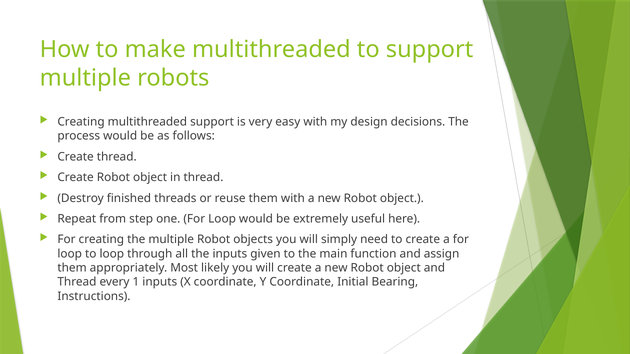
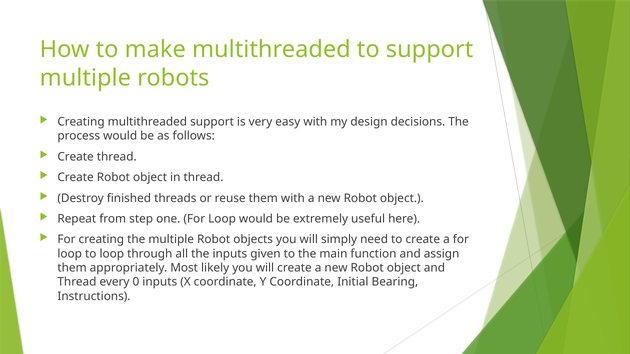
1: 1 -> 0
